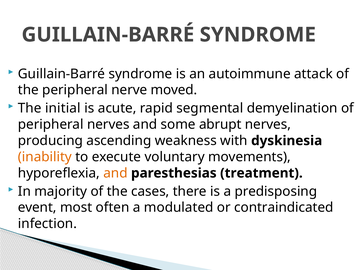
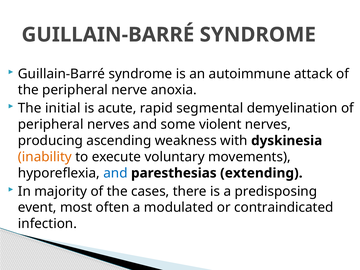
moved: moved -> anoxia
abrupt: abrupt -> violent
and at (115, 173) colour: orange -> blue
treatment: treatment -> extending
